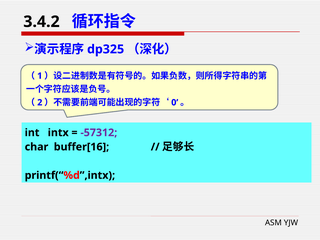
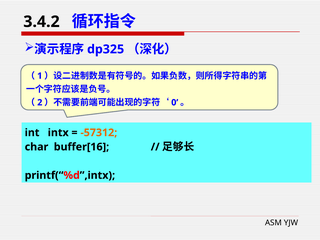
-57312 colour: purple -> orange
